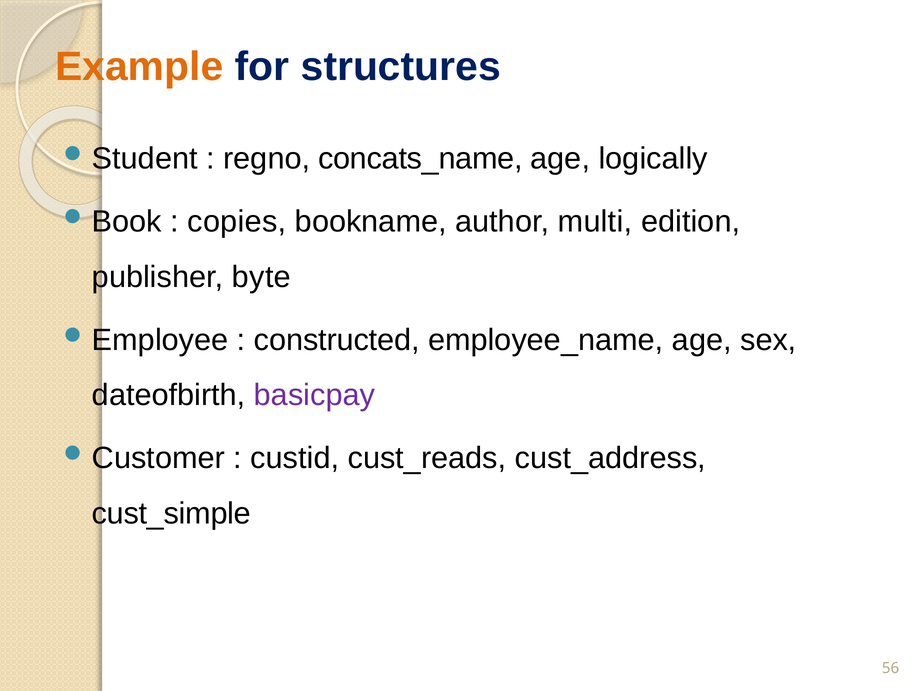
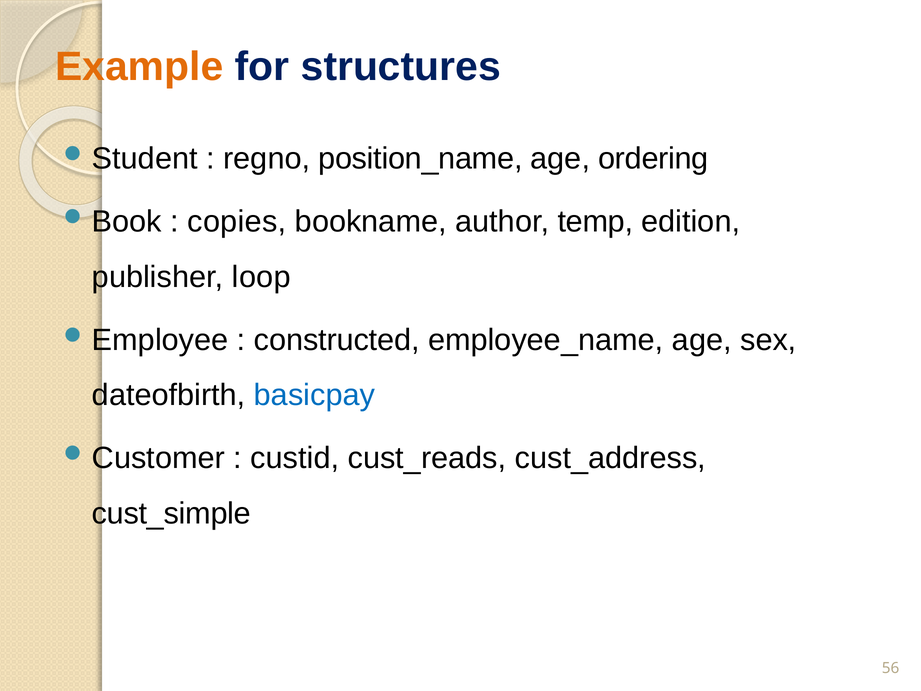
concats_name: concats_name -> position_name
logically: logically -> ordering
multi: multi -> temp
byte: byte -> loop
basicpay colour: purple -> blue
